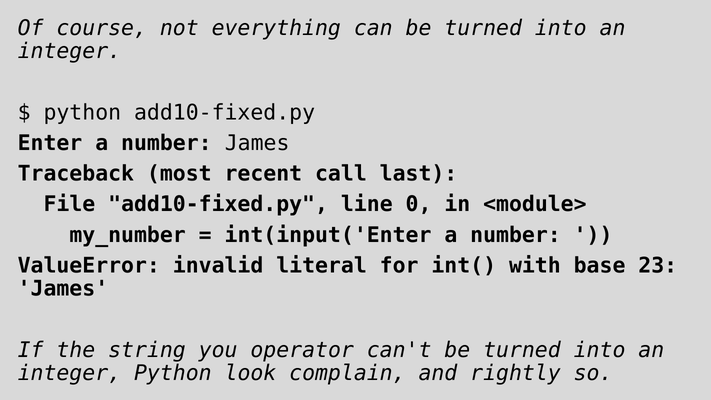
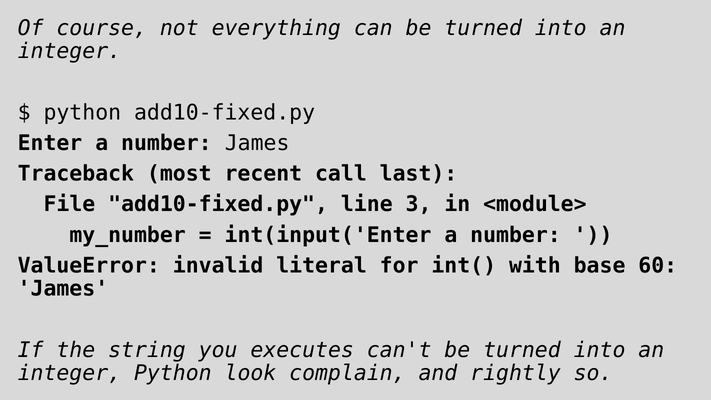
0: 0 -> 3
23: 23 -> 60
operator: operator -> executes
